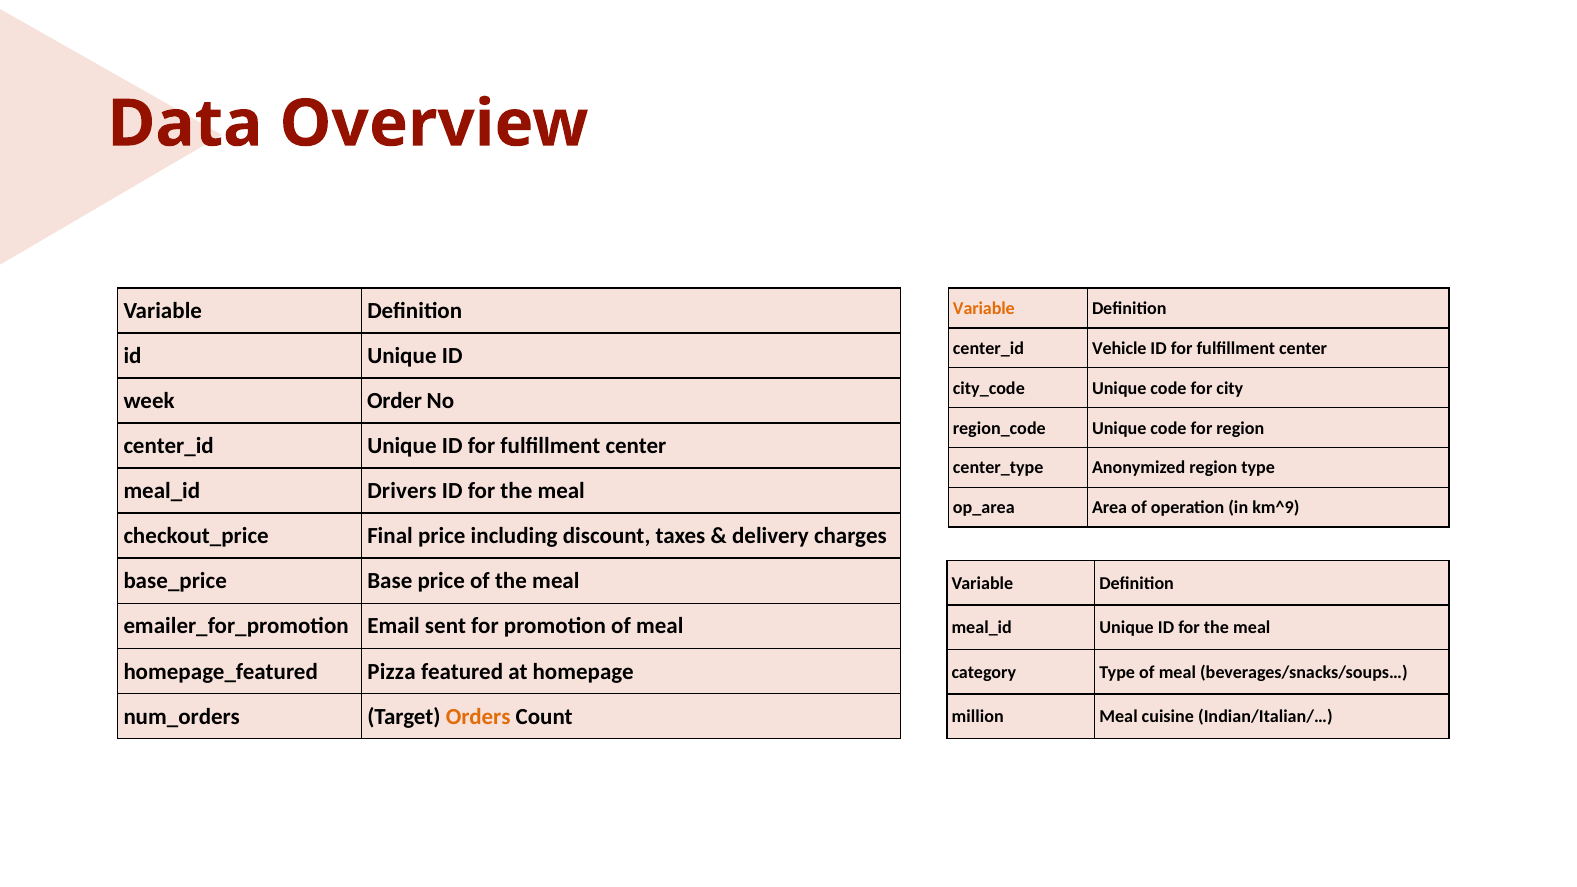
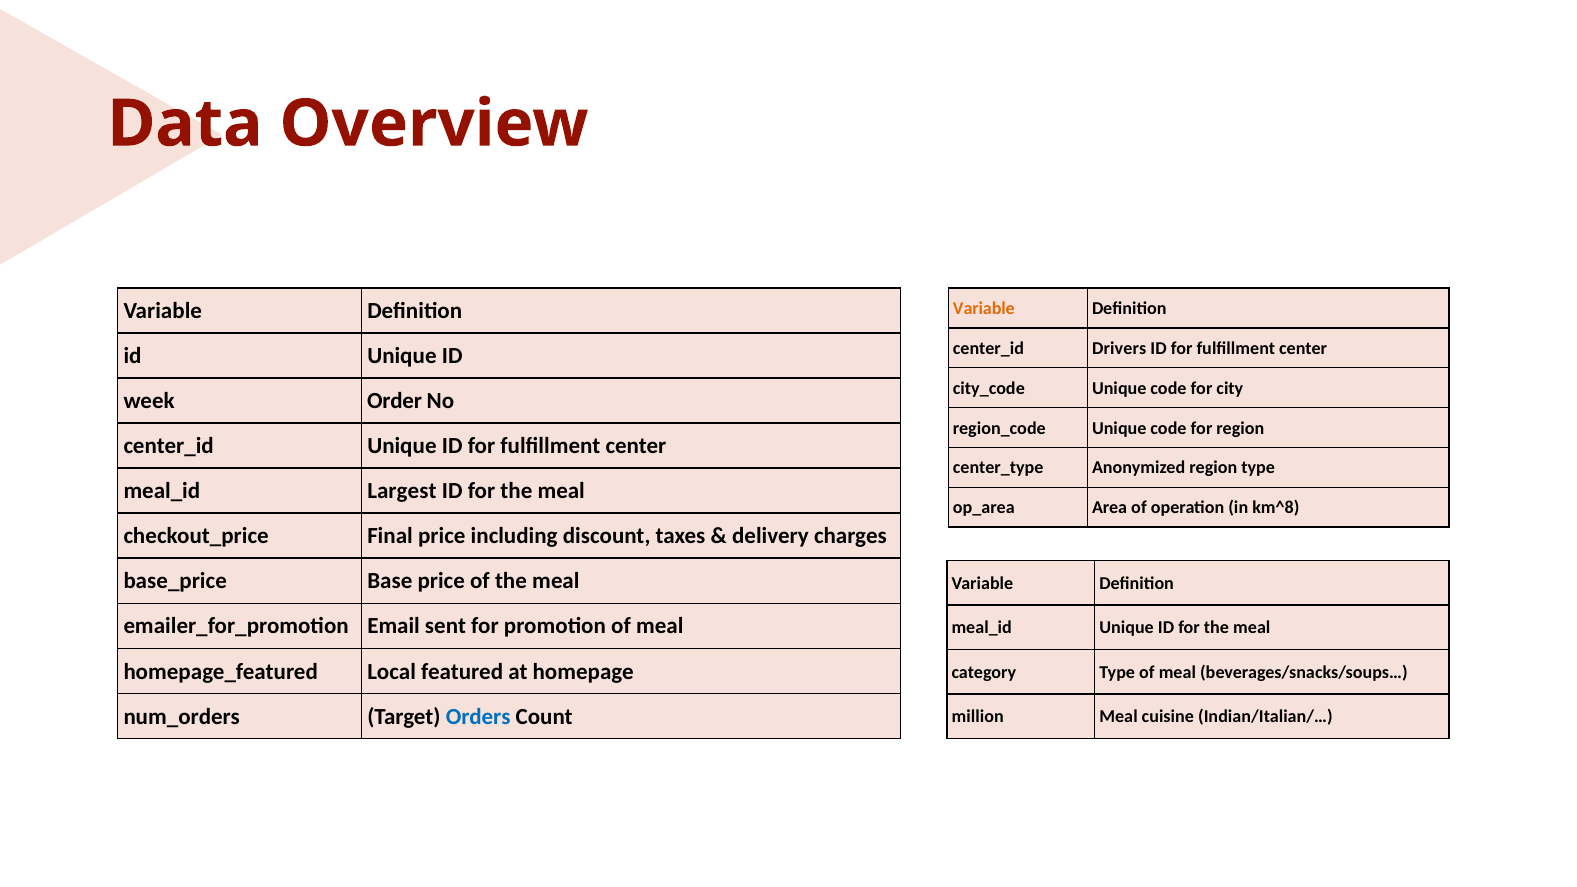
Vehicle: Vehicle -> Drivers
Drivers: Drivers -> Largest
km^9: km^9 -> km^8
Pizza: Pizza -> Local
Orders colour: orange -> blue
